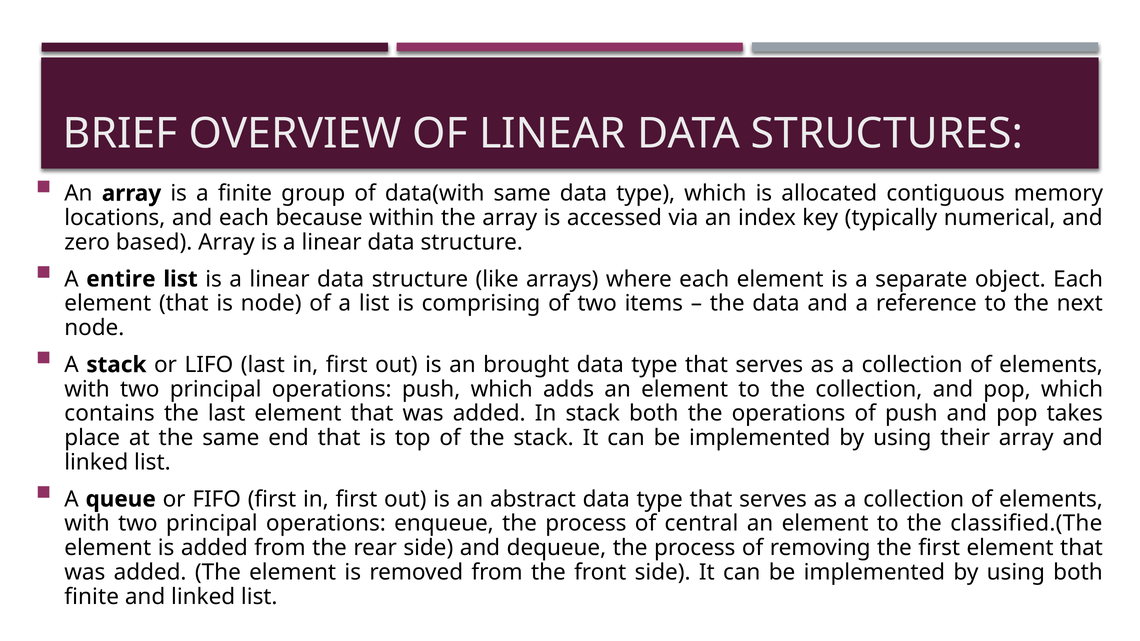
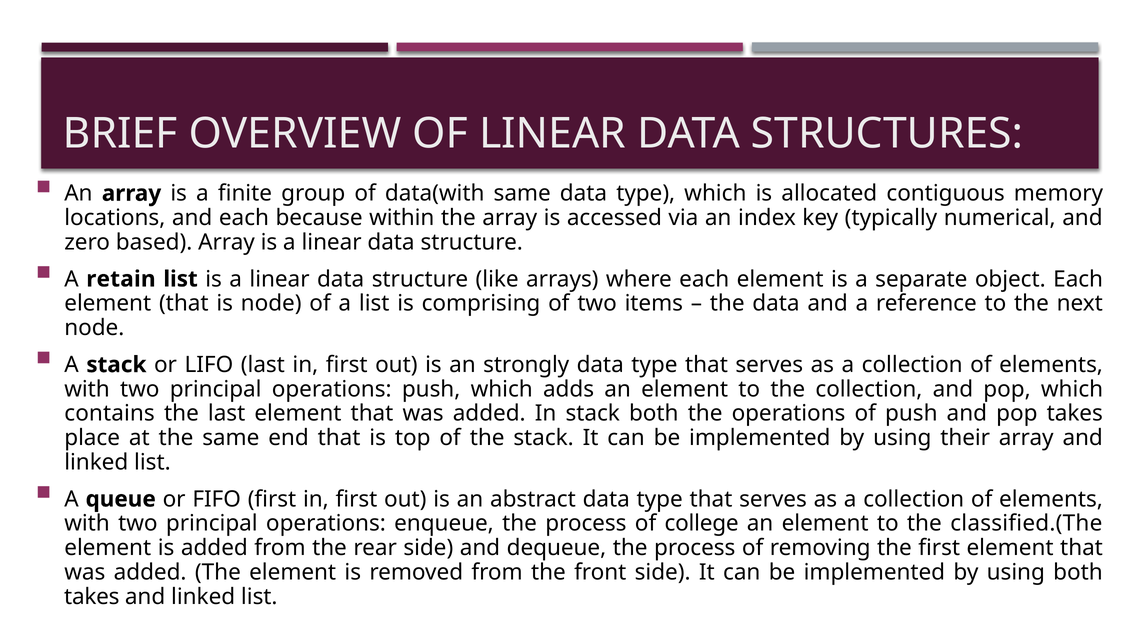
entire: entire -> retain
brought: brought -> strongly
central: central -> college
finite at (92, 597): finite -> takes
